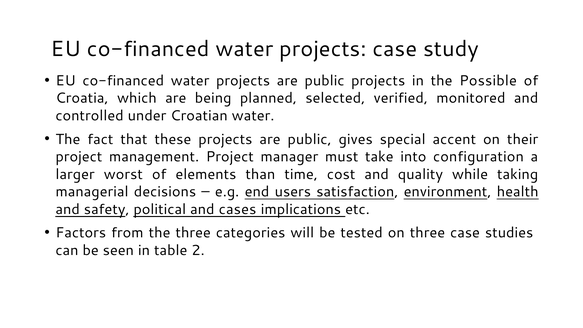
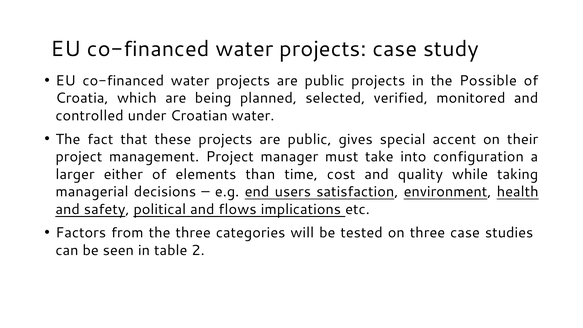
worst: worst -> either
cases: cases -> flows
